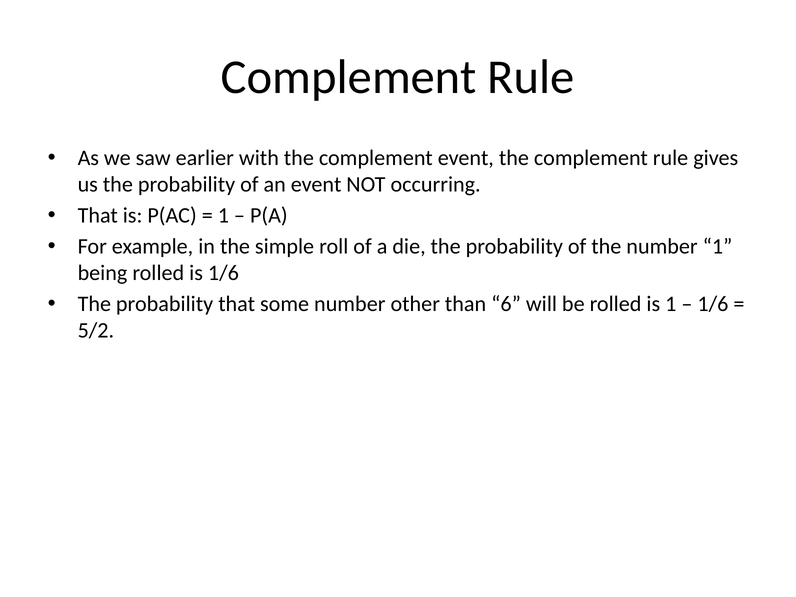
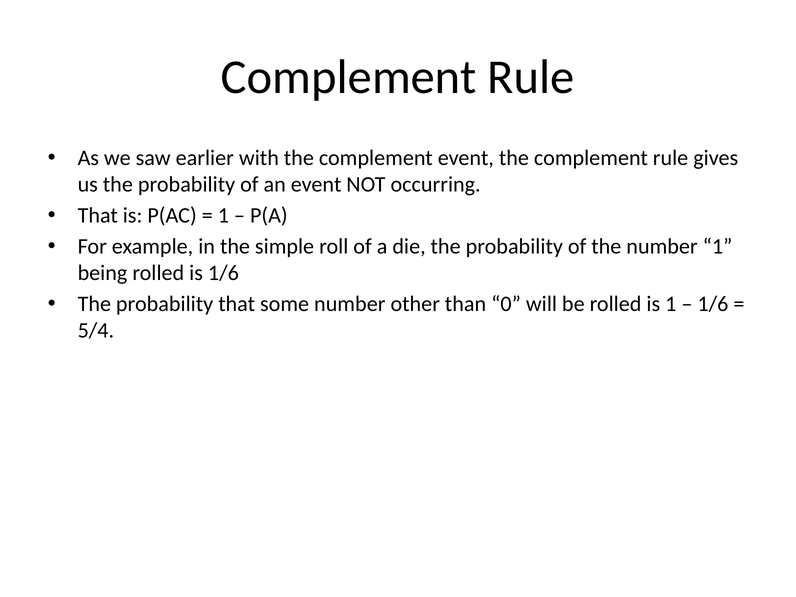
6: 6 -> 0
5/2: 5/2 -> 5/4
